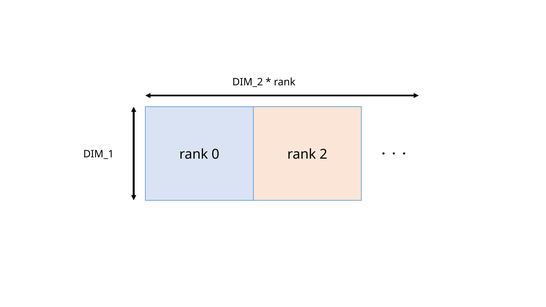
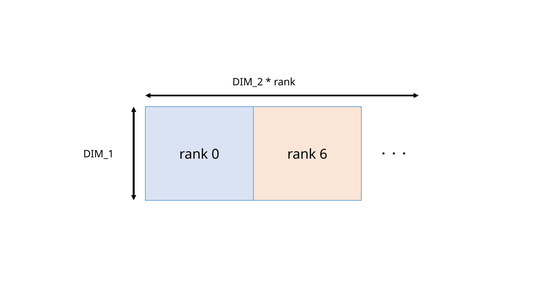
2: 2 -> 6
